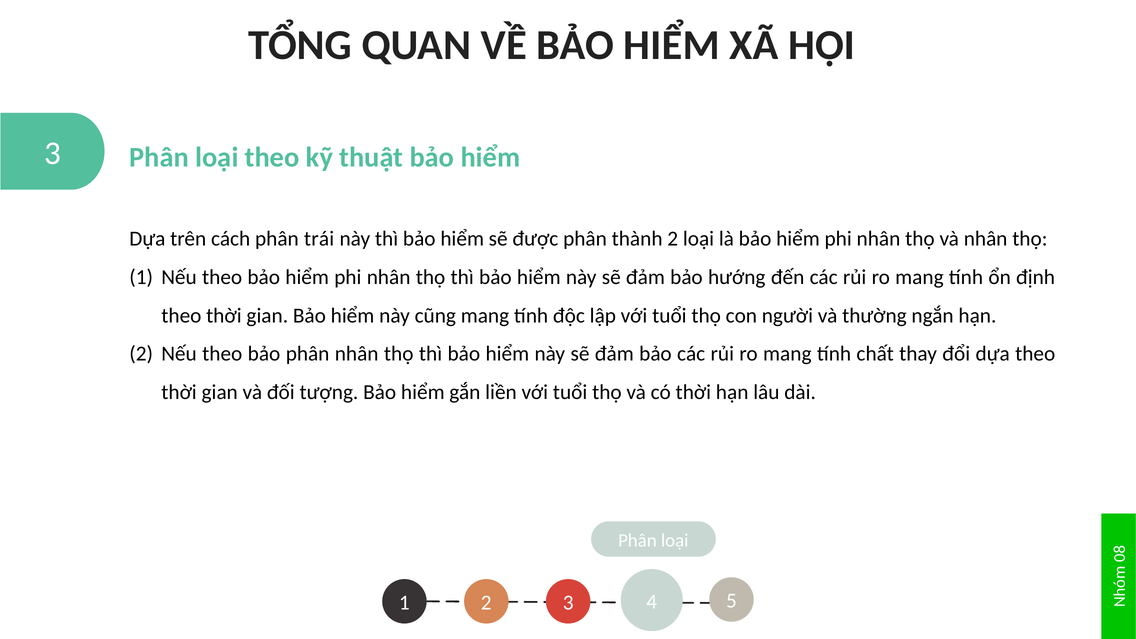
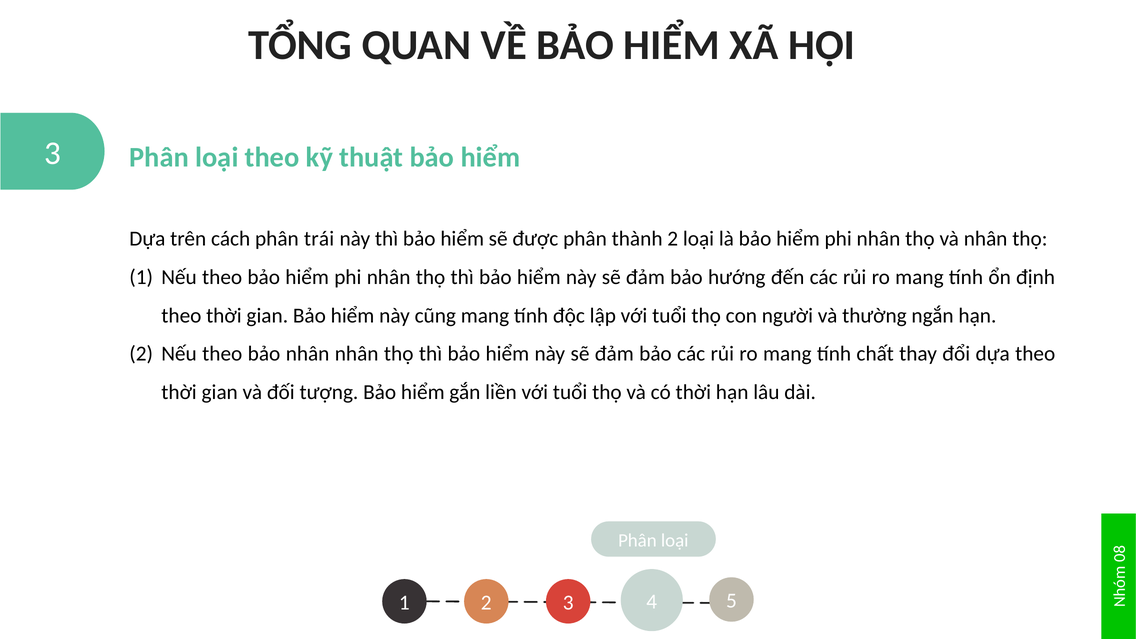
bảo phân: phân -> nhân
